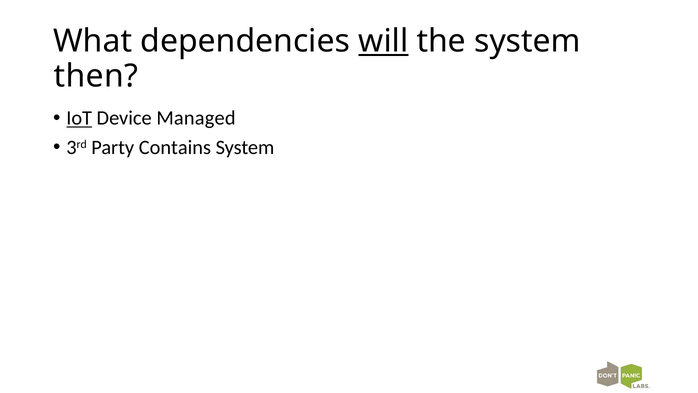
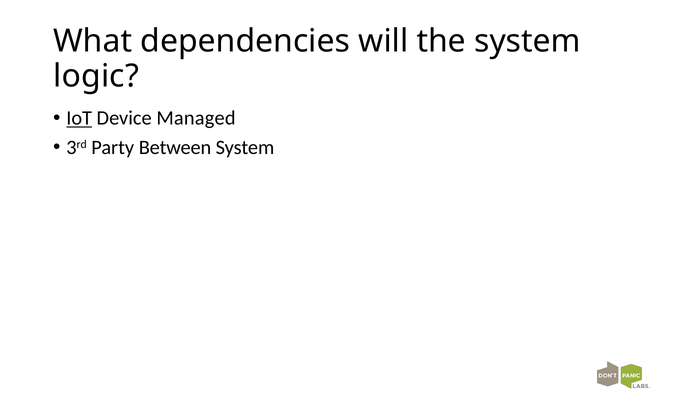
will underline: present -> none
then: then -> logic
Contains: Contains -> Between
